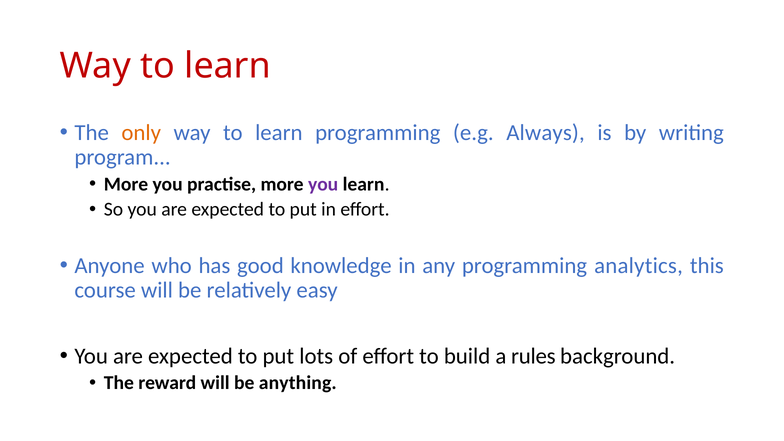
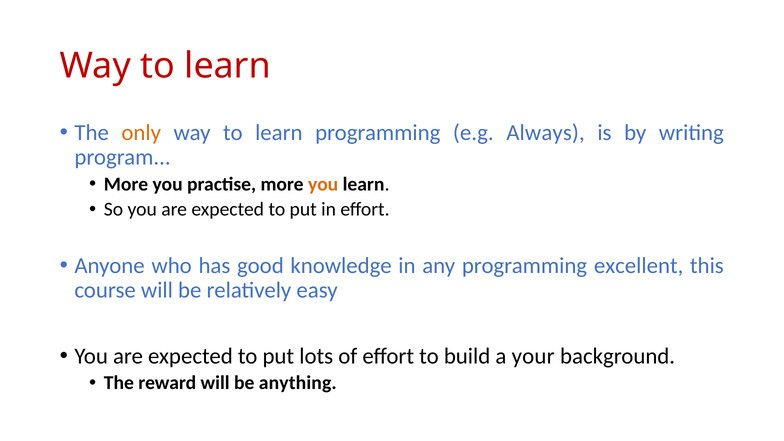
you at (323, 184) colour: purple -> orange
analytics: analytics -> excellent
rules: rules -> your
